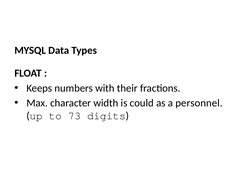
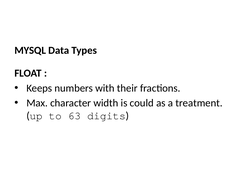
personnel: personnel -> treatment
73: 73 -> 63
